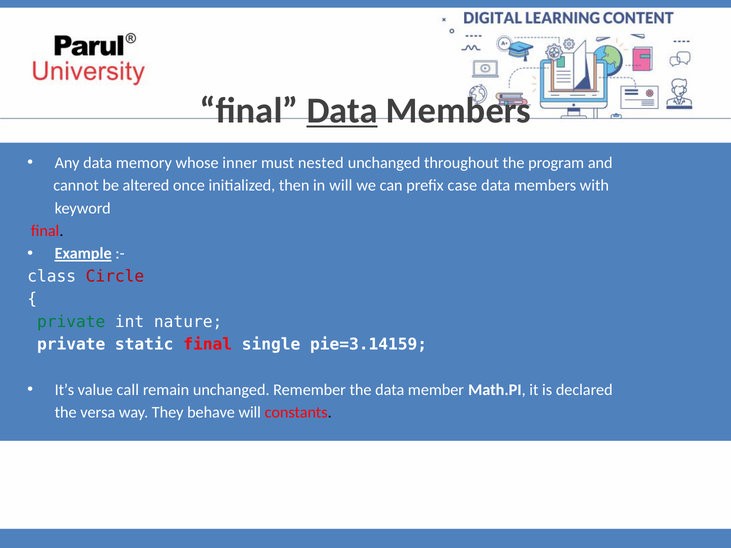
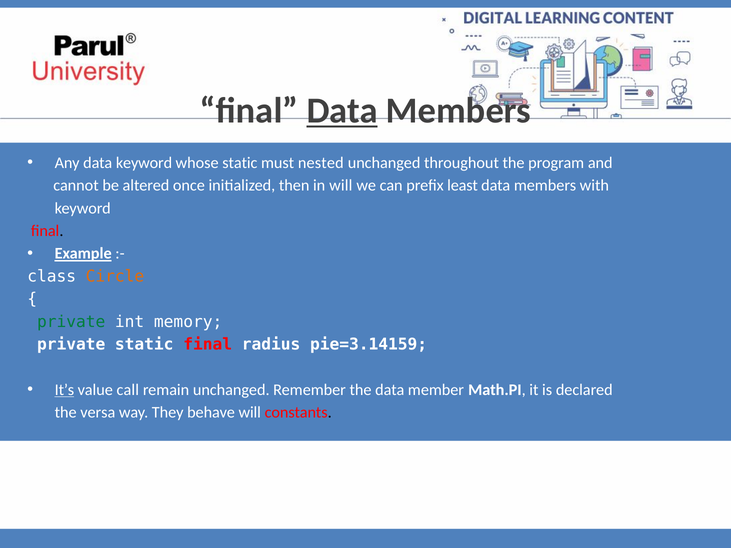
data memory: memory -> keyword
whose inner: inner -> static
case: case -> least
Circle colour: red -> orange
nature: nature -> memory
single: single -> radius
It’s underline: none -> present
